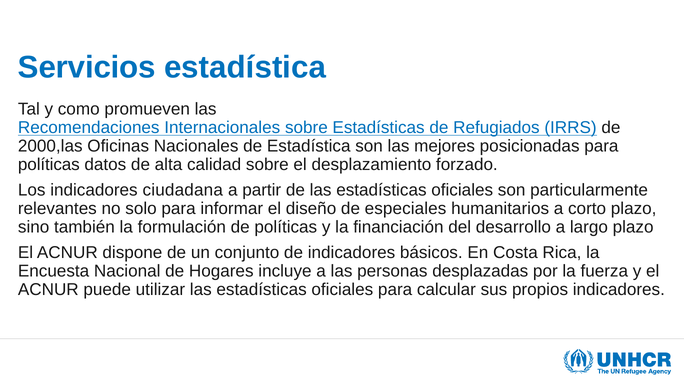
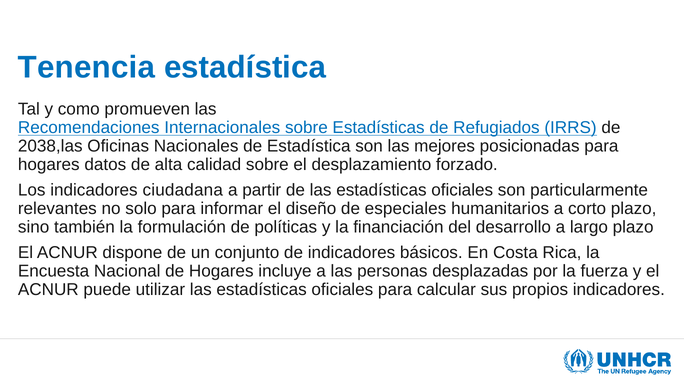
Servicios: Servicios -> Tenencia
2000,las: 2000,las -> 2038,las
políticas at (49, 165): políticas -> hogares
